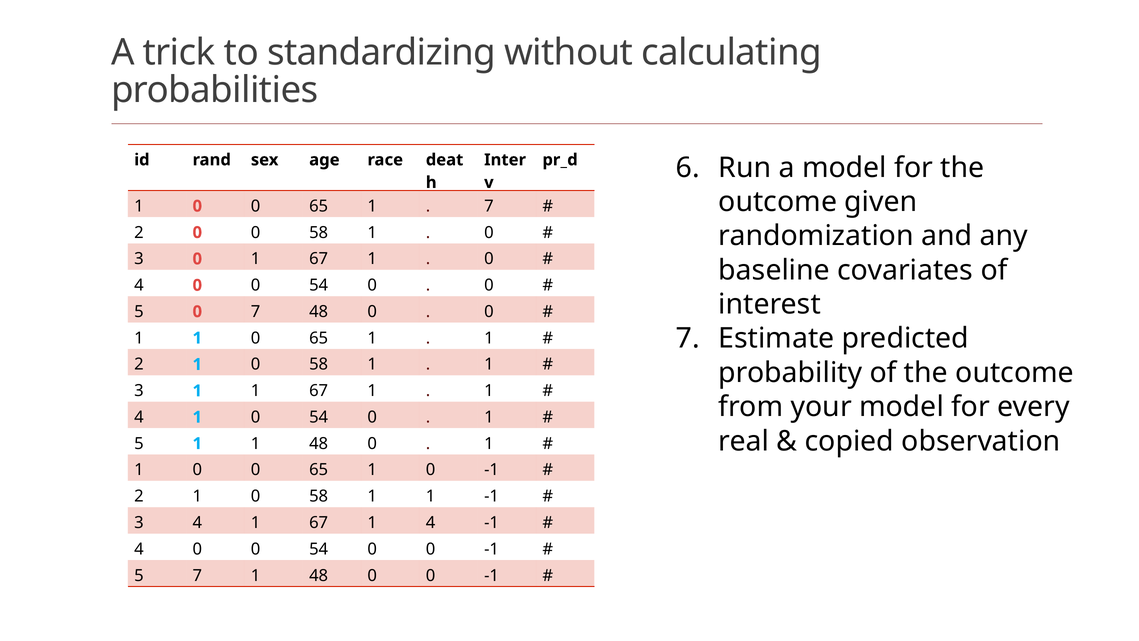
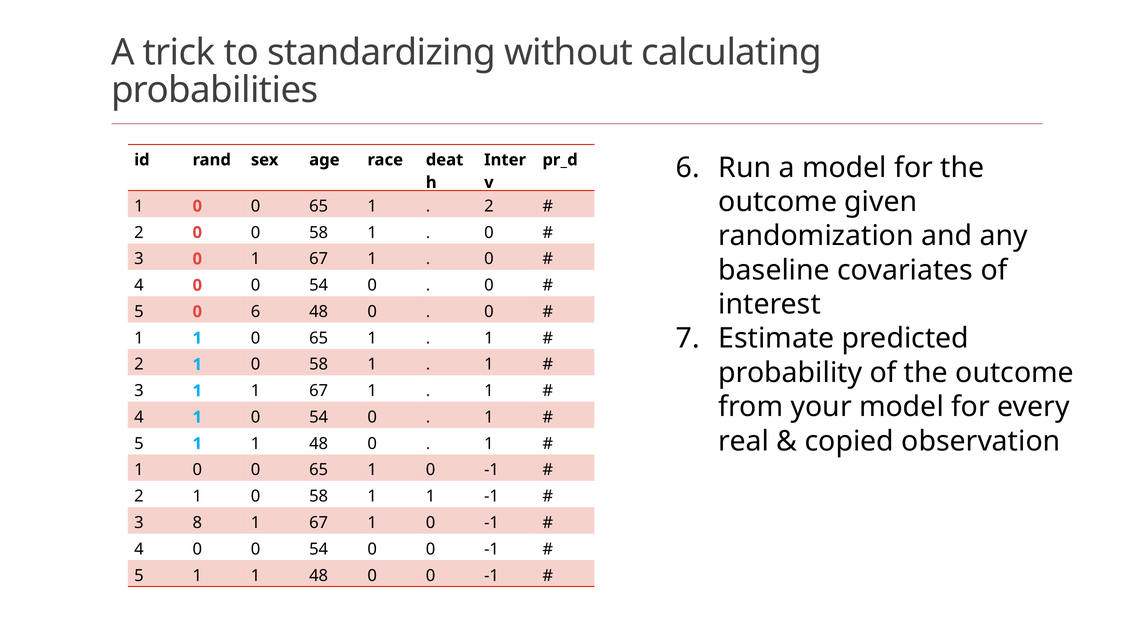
7 at (489, 206): 7 -> 2
0 7: 7 -> 6
3 4: 4 -> 8
67 1 4: 4 -> 0
7 at (197, 575): 7 -> 1
